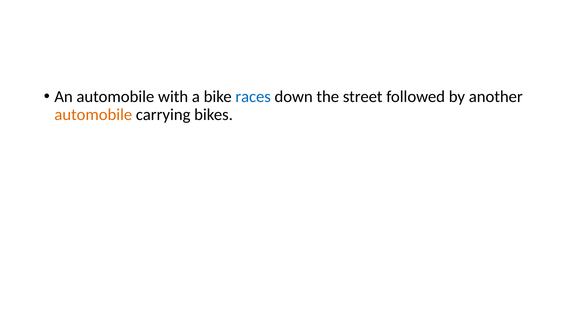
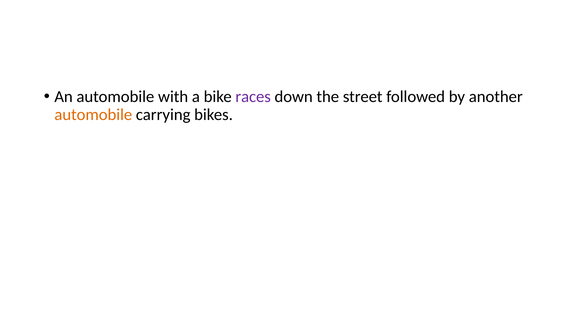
races colour: blue -> purple
